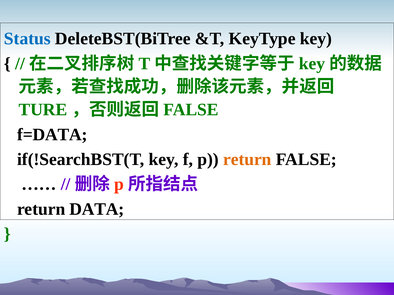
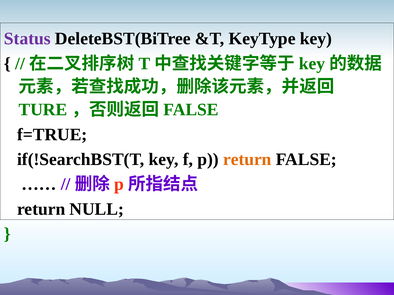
Status colour: blue -> purple
f=DATA: f=DATA -> f=TRUE
DATA: DATA -> NULL
